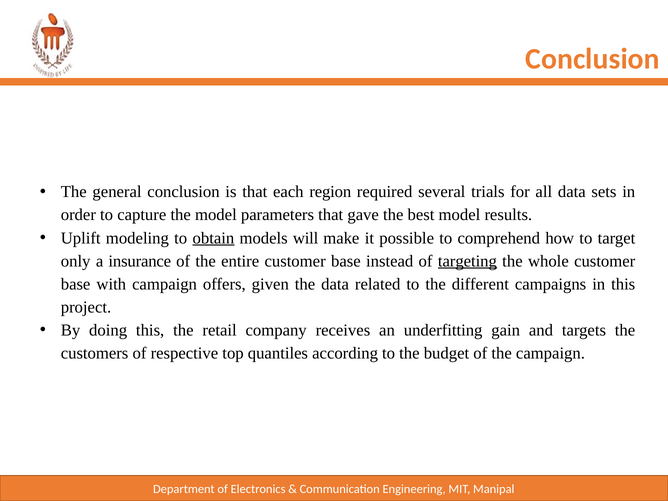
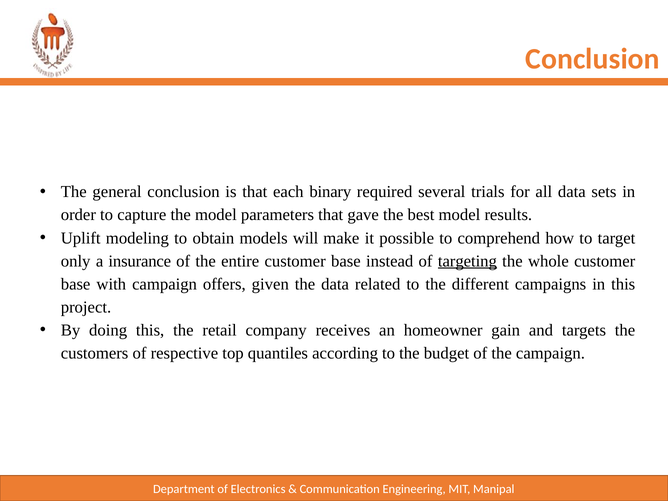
region: region -> binary
obtain underline: present -> none
underfitting: underfitting -> homeowner
